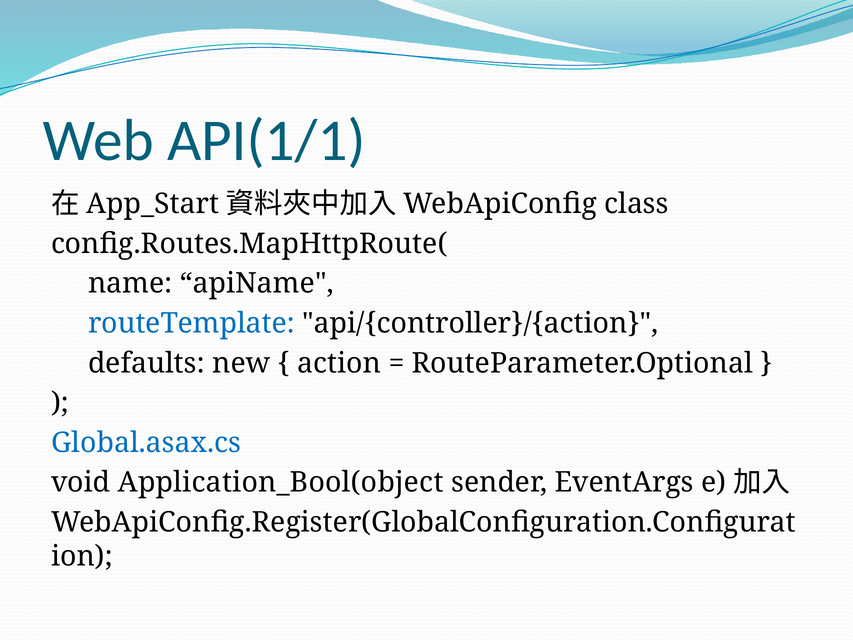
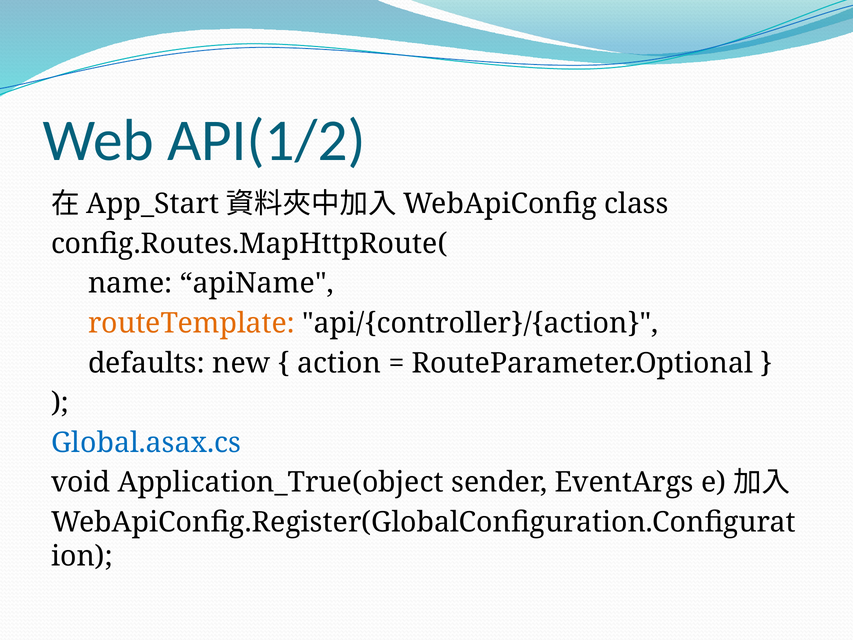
API(1/1: API(1/1 -> API(1/2
routeTemplate colour: blue -> orange
Application_Bool(object: Application_Bool(object -> Application_True(object
